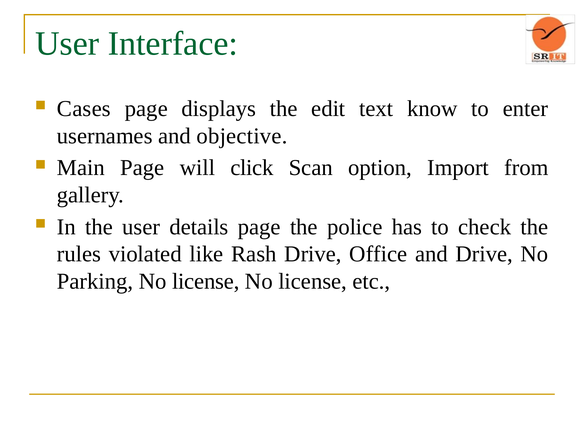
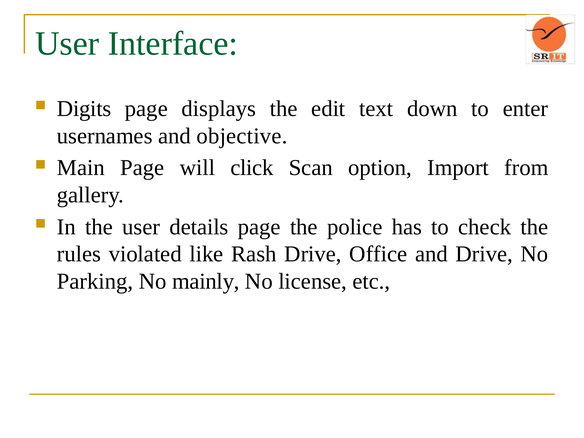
Cases: Cases -> Digits
know: know -> down
Parking No license: license -> mainly
